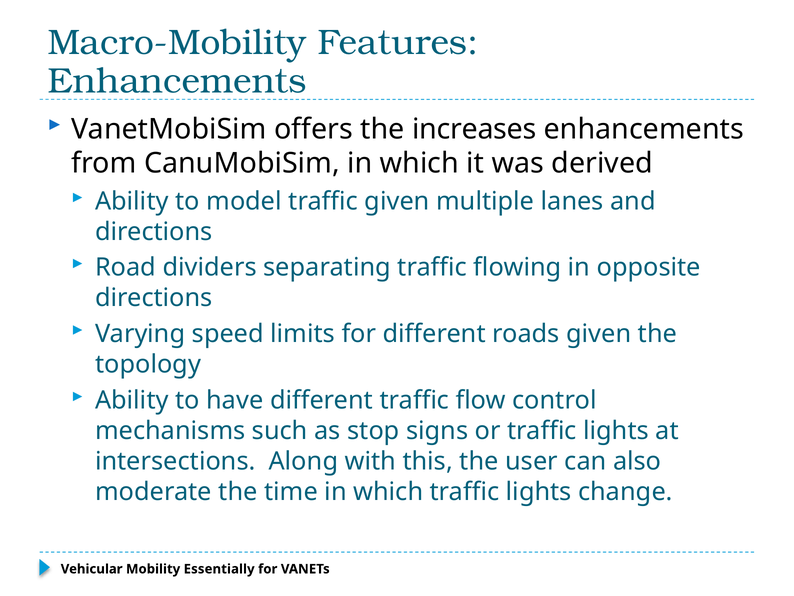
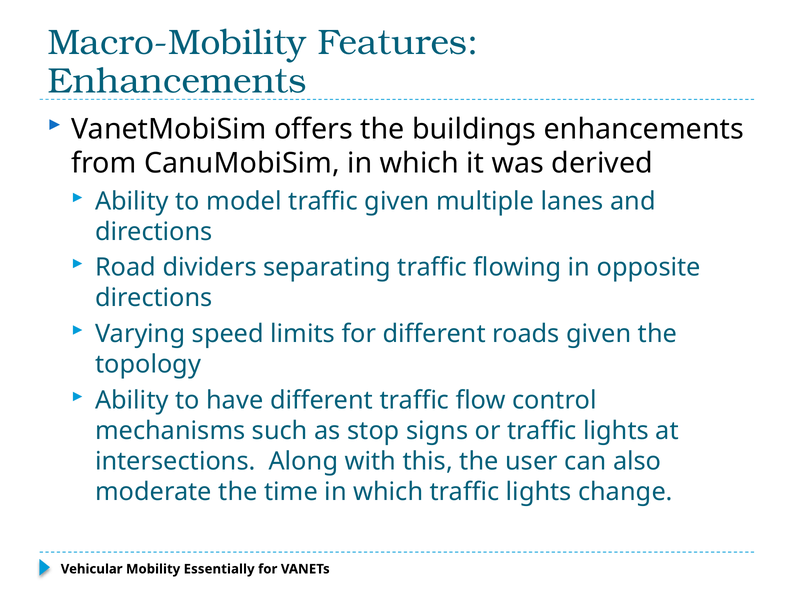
increases: increases -> buildings
